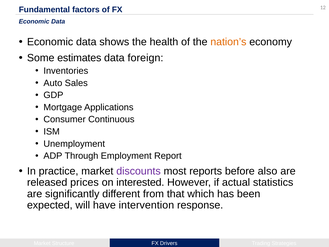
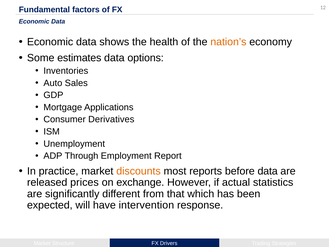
foreign: foreign -> options
Continuous: Continuous -> Derivatives
discounts colour: purple -> orange
before also: also -> data
interested: interested -> exchange
